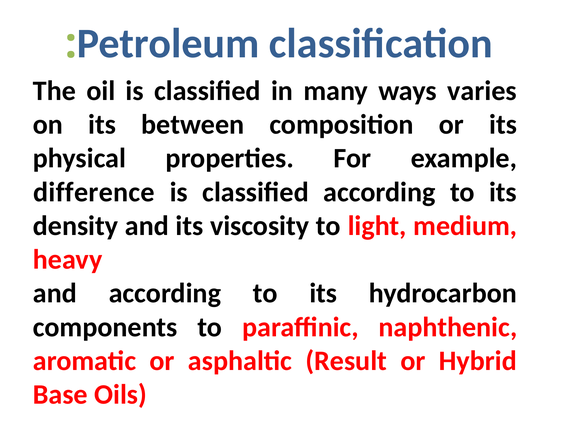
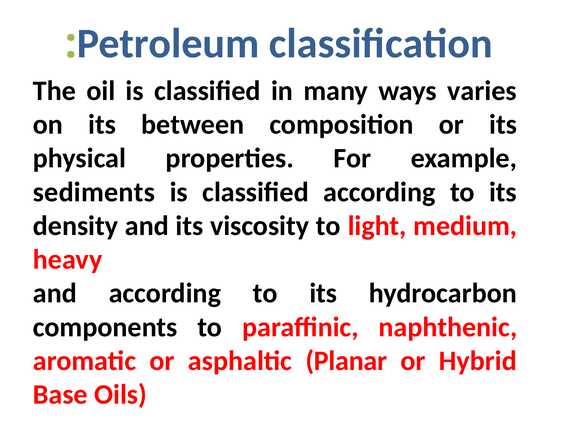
difference: difference -> sediments
Result: Result -> Planar
